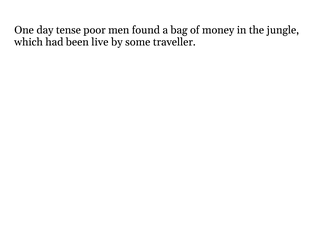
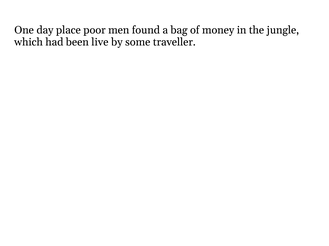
tense: tense -> place
